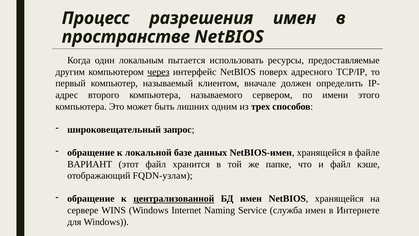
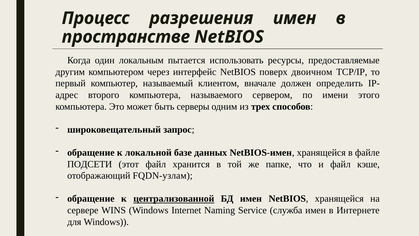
через underline: present -> none
адресного: адресного -> двоичном
лишних: лишних -> серверы
ВАРИАНТ: ВАРИАНТ -> ПОДСЕТИ
